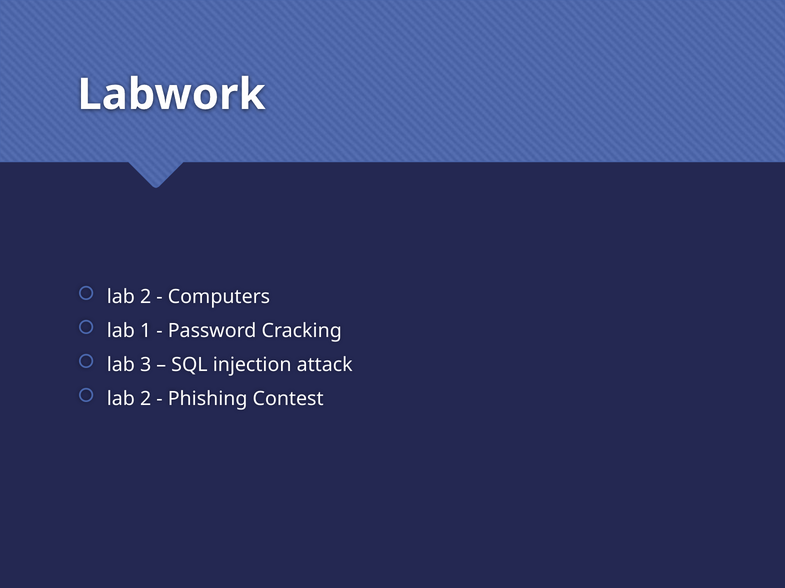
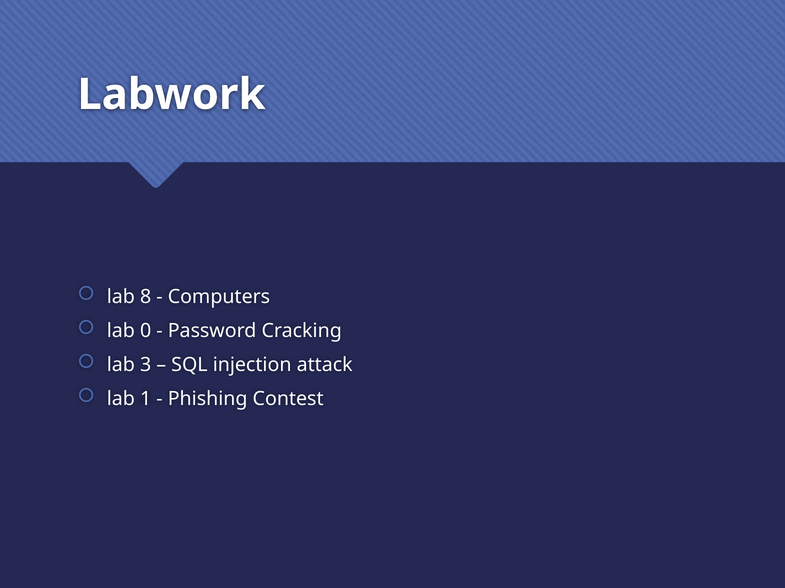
2 at (146, 297): 2 -> 8
1: 1 -> 0
2 at (146, 399): 2 -> 1
